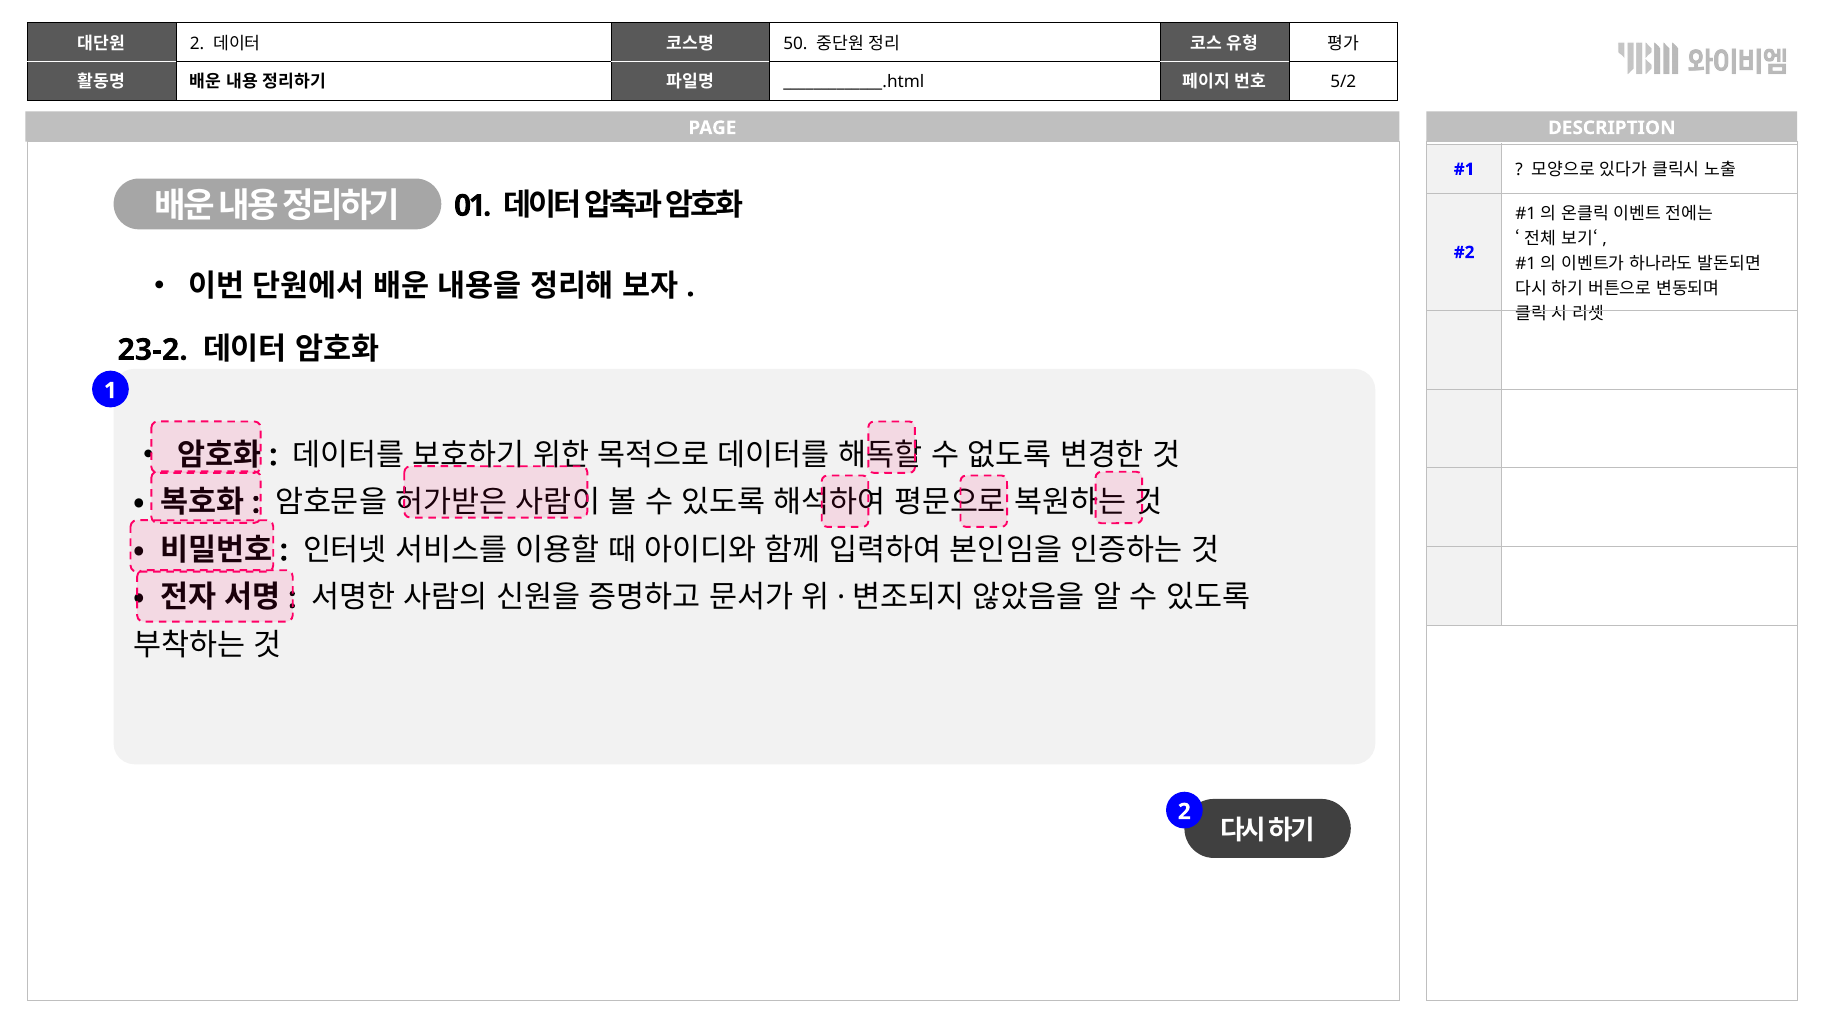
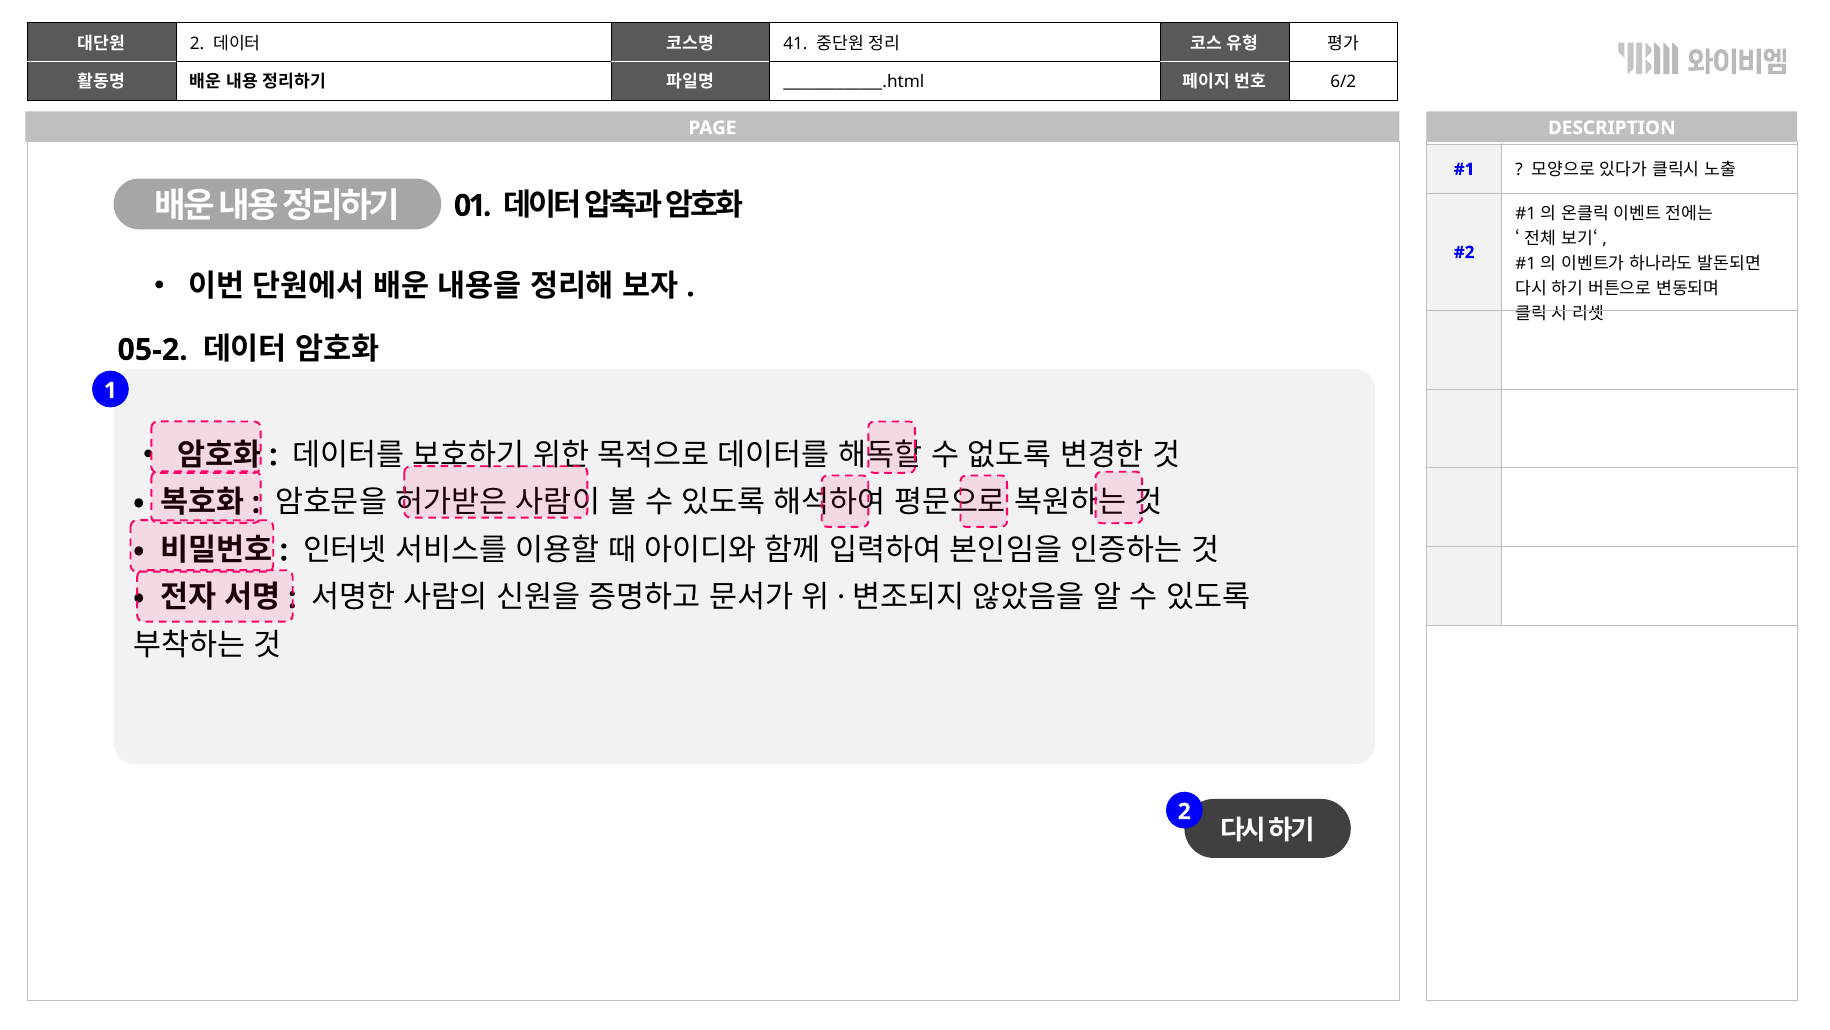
50: 50 -> 41
5/2: 5/2 -> 6/2
23-2: 23-2 -> 05-2
